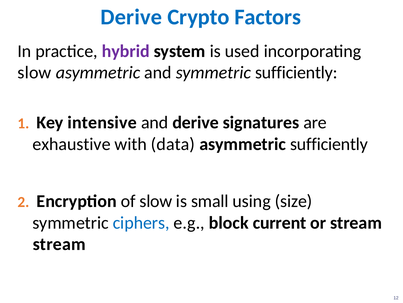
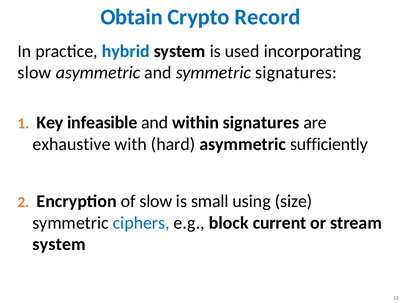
Derive at (131, 17): Derive -> Obtain
Factors: Factors -> Record
hybrid colour: purple -> blue
symmetric sufficiently: sufficiently -> signatures
intensive: intensive -> infeasible
and derive: derive -> within
data: data -> hard
stream at (59, 244): stream -> system
